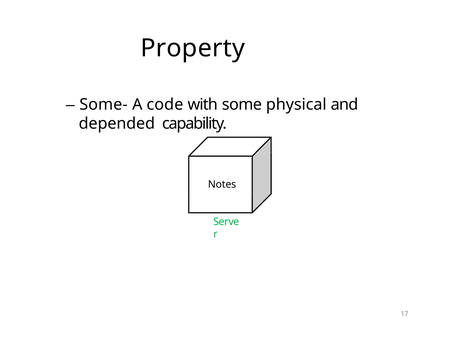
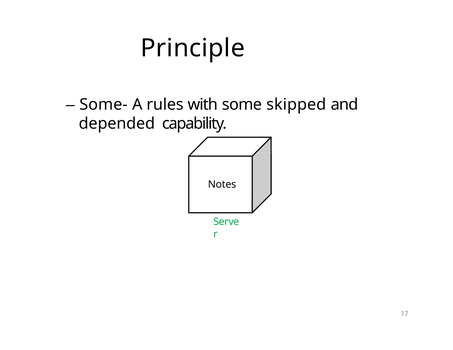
Property: Property -> Principle
code: code -> rules
physical: physical -> skipped
